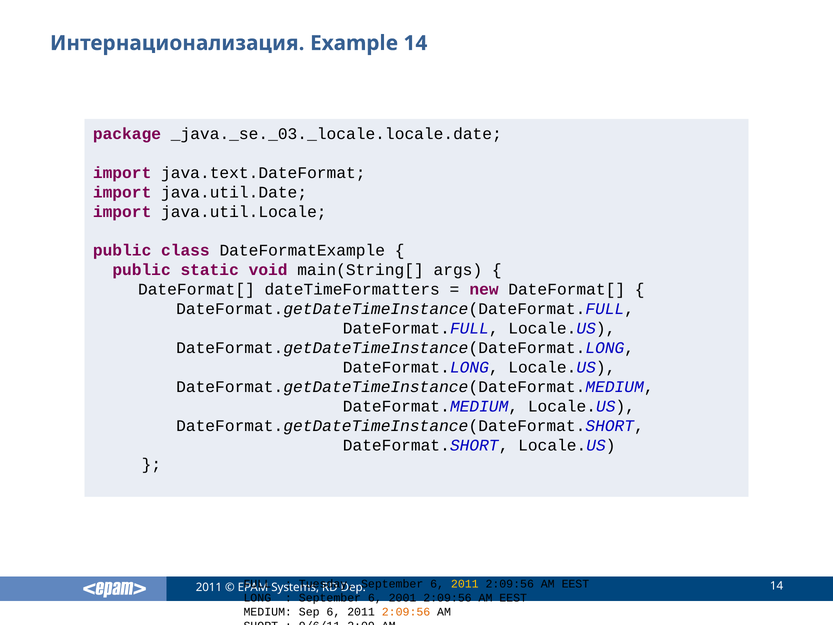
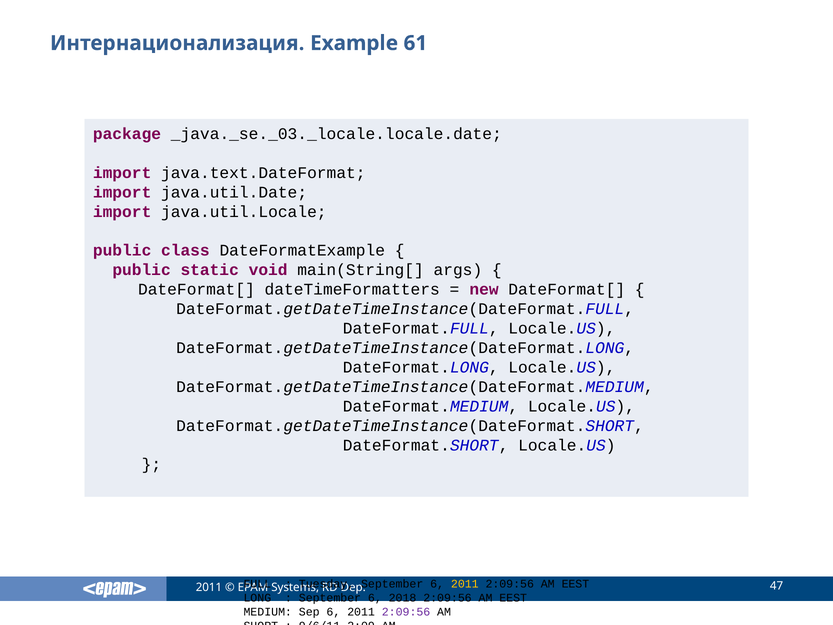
Example 14: 14 -> 61
Dep 14: 14 -> 47
2001: 2001 -> 2018
2:09:56 at (406, 612) colour: orange -> purple
